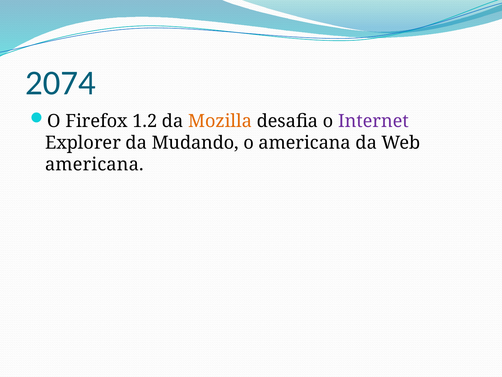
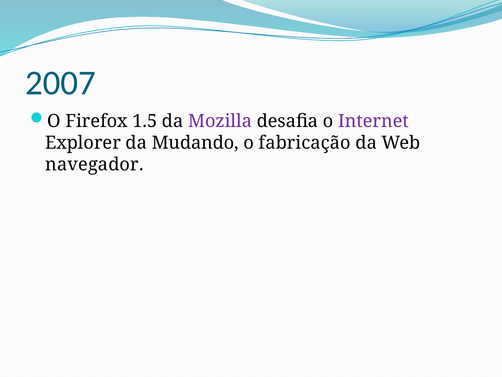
2074: 2074 -> 2007
1.2: 1.2 -> 1.5
Mozilla colour: orange -> purple
o americana: americana -> fabricação
americana at (94, 164): americana -> navegador
